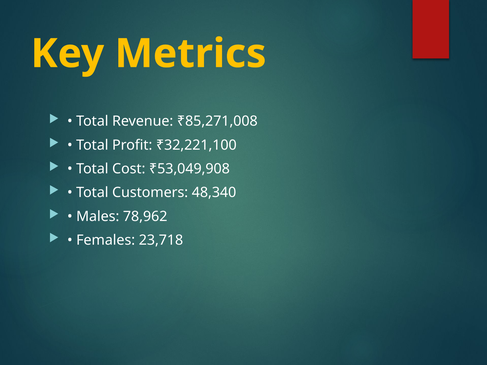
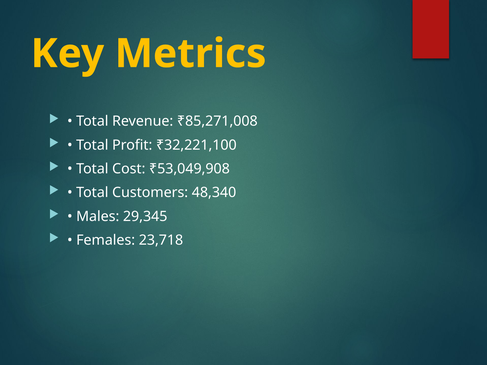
78,962: 78,962 -> 29,345
